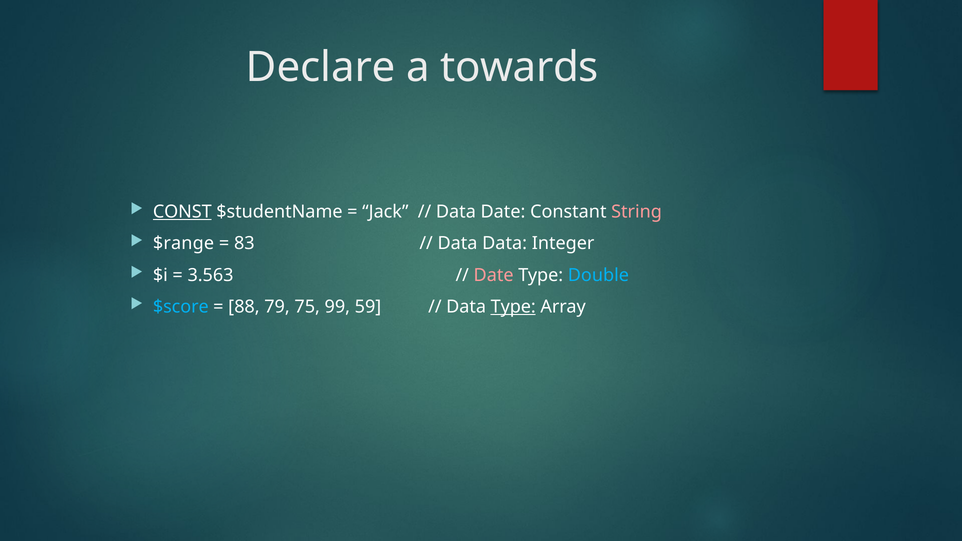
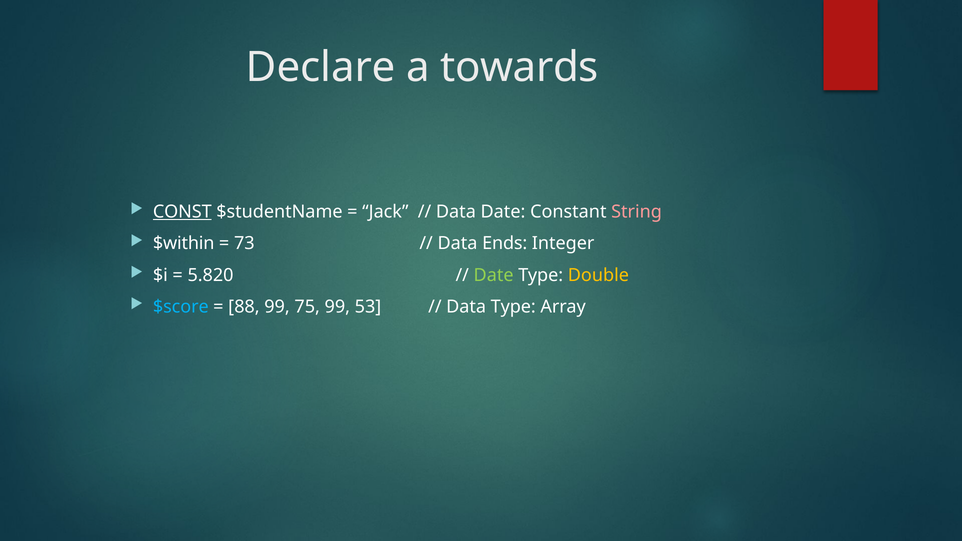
$range: $range -> $within
83: 83 -> 73
Data Data: Data -> Ends
3.563: 3.563 -> 5.820
Date at (494, 275) colour: pink -> light green
Double colour: light blue -> yellow
88 79: 79 -> 99
59: 59 -> 53
Type at (513, 307) underline: present -> none
